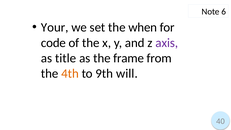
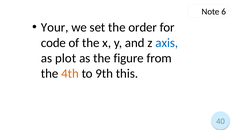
when: when -> order
axis colour: purple -> blue
title: title -> plot
frame: frame -> figure
will: will -> this
